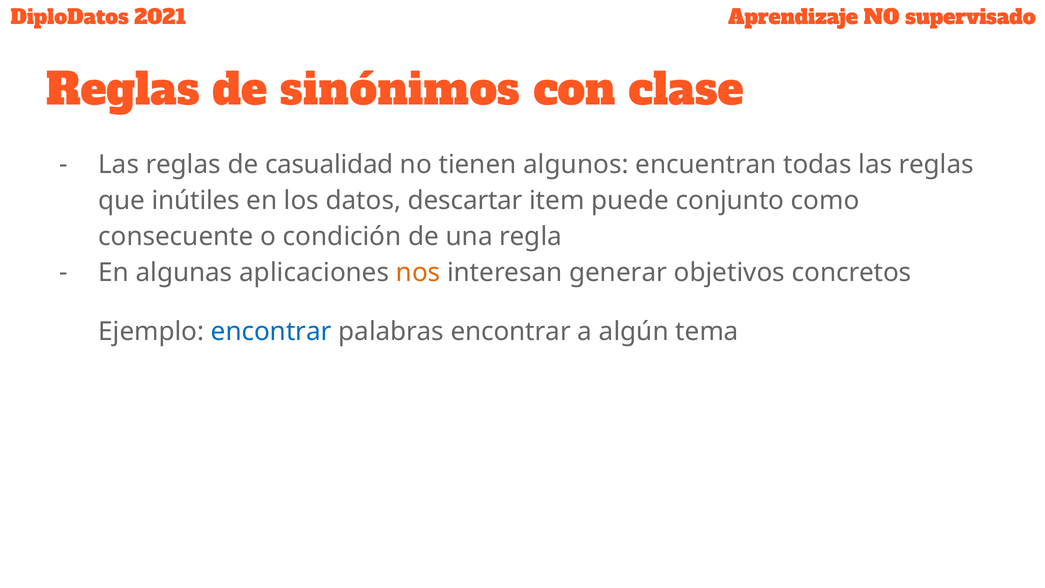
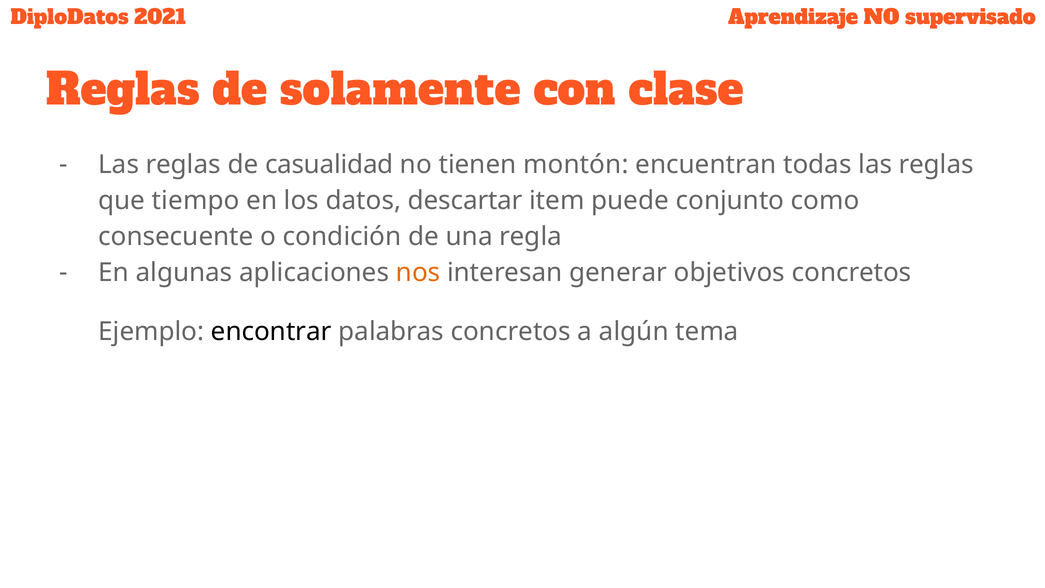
sinónimos: sinónimos -> solamente
algunos: algunos -> montón
inútiles: inútiles -> tiempo
encontrar at (271, 332) colour: blue -> black
palabras encontrar: encontrar -> concretos
